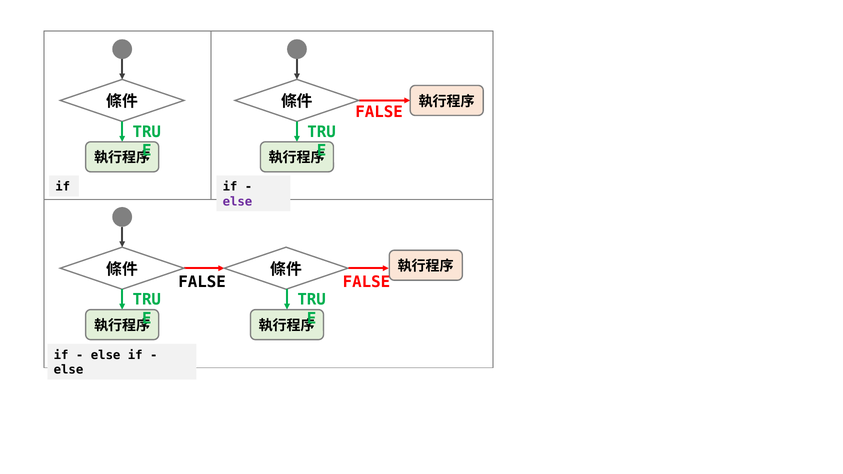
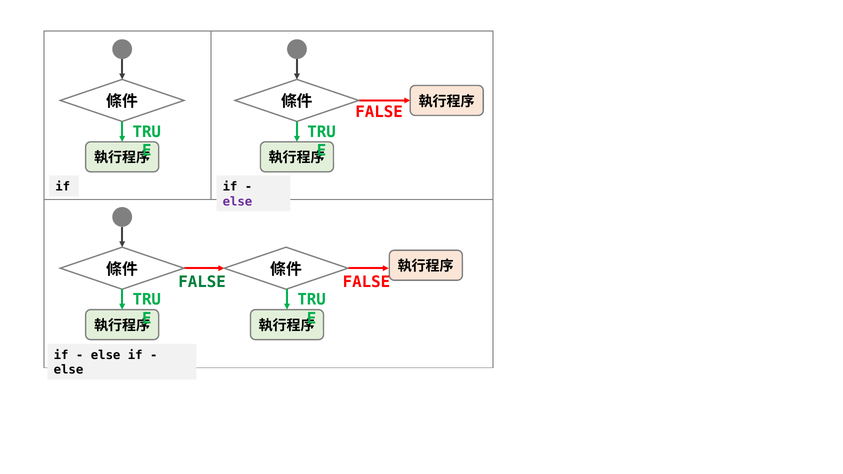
FALSE at (202, 282) colour: black -> green
